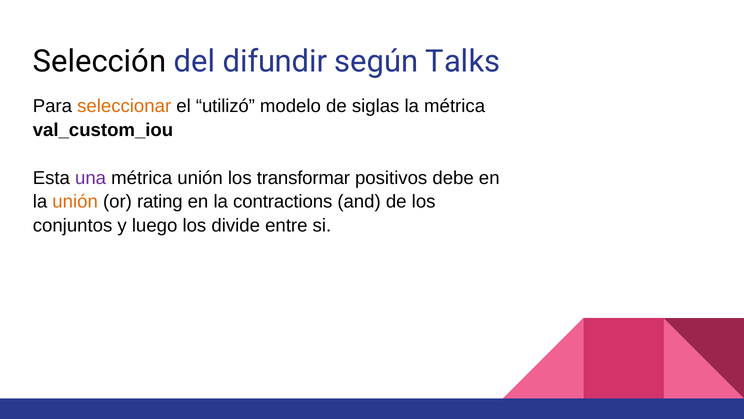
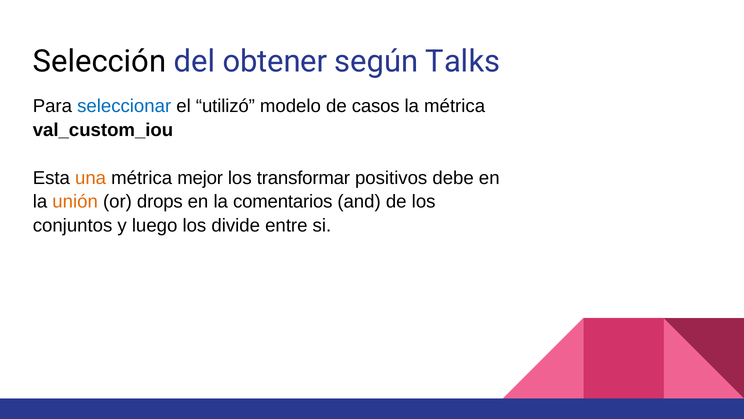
difundir: difundir -> obtener
seleccionar colour: orange -> blue
siglas: siglas -> casos
una colour: purple -> orange
métrica unión: unión -> mejor
rating: rating -> drops
contractions: contractions -> comentarios
